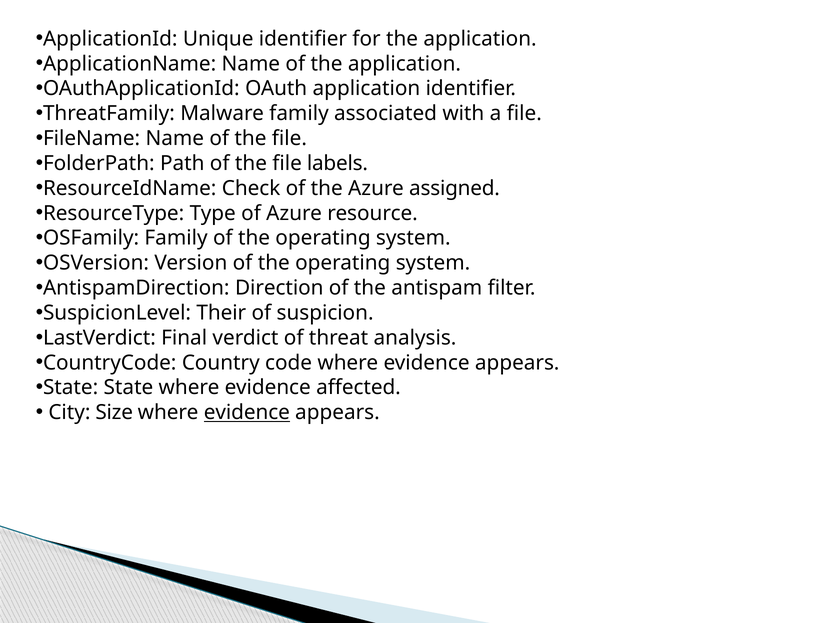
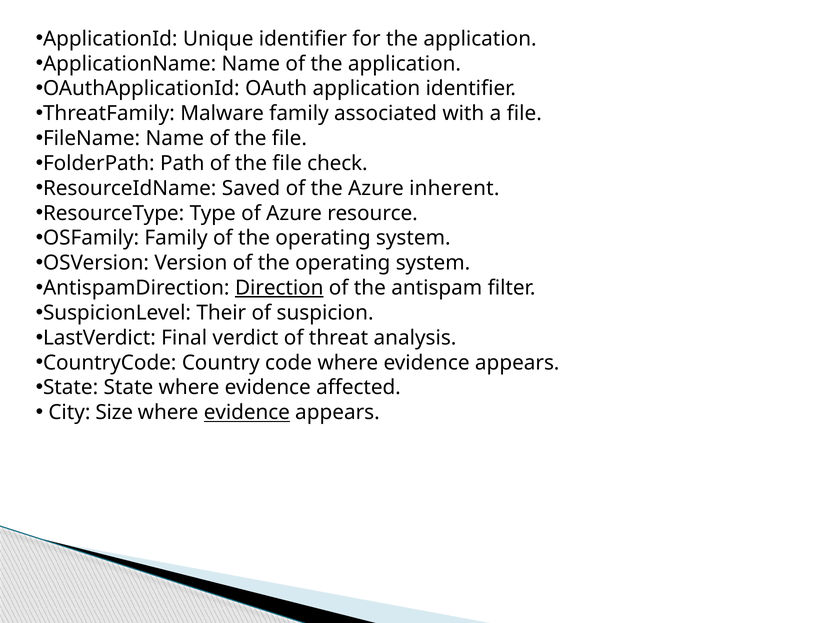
labels: labels -> check
Check: Check -> Saved
assigned: assigned -> inherent
Direction underline: none -> present
